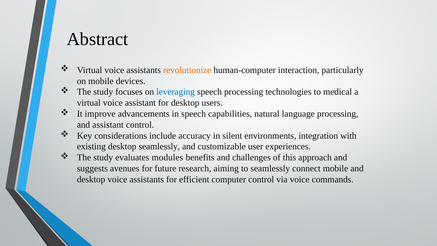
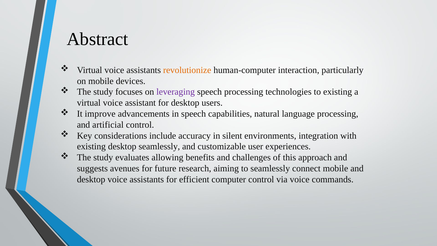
leveraging colour: blue -> purple
to medical: medical -> existing
and assistant: assistant -> artificial
modules: modules -> allowing
